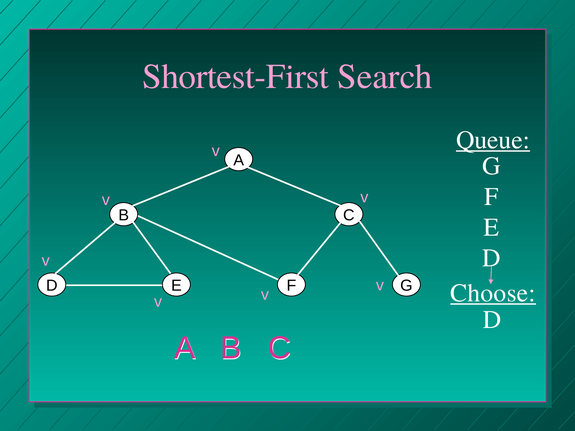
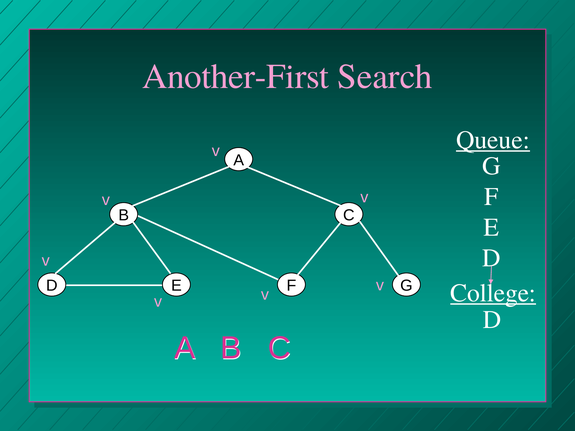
Shortest-First: Shortest-First -> Another-First
Choose: Choose -> College
